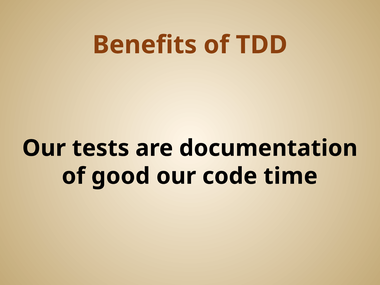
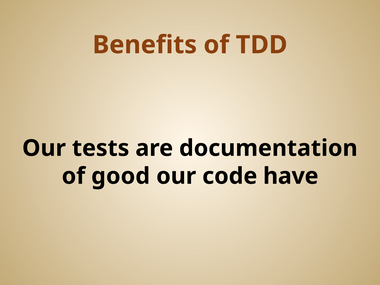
time: time -> have
